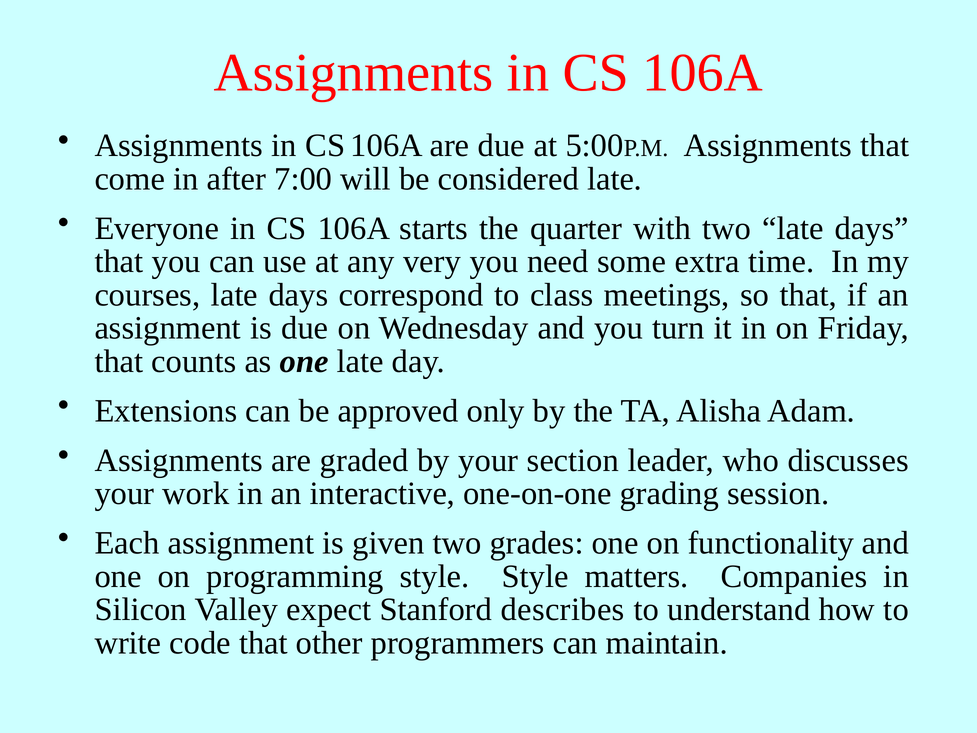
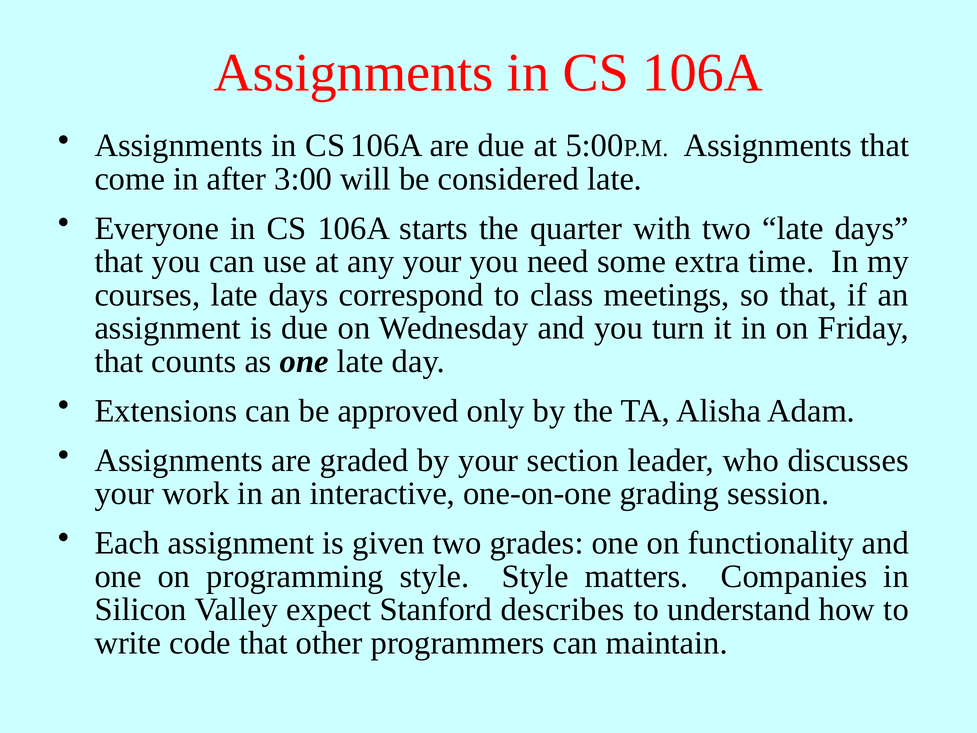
7:00: 7:00 -> 3:00
any very: very -> your
